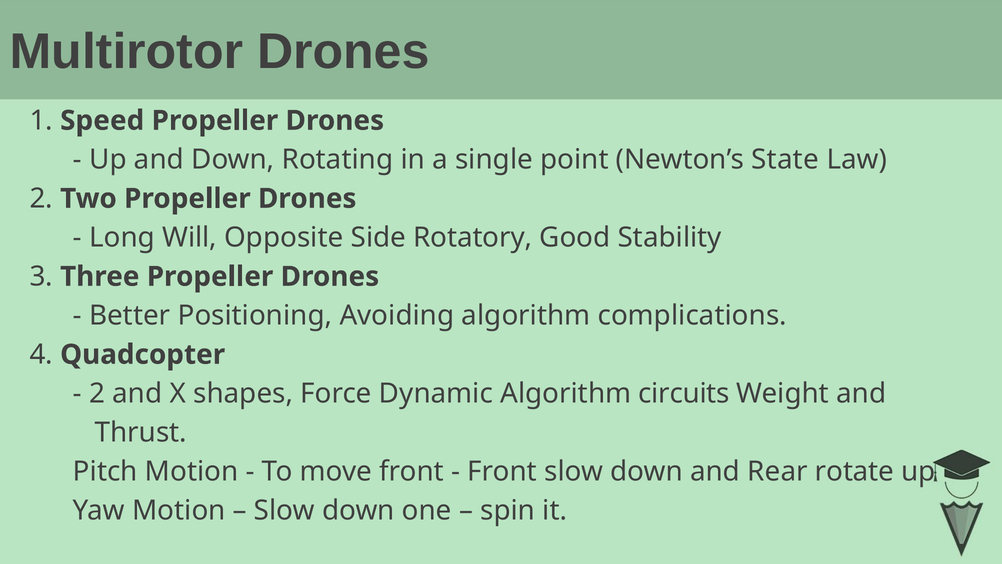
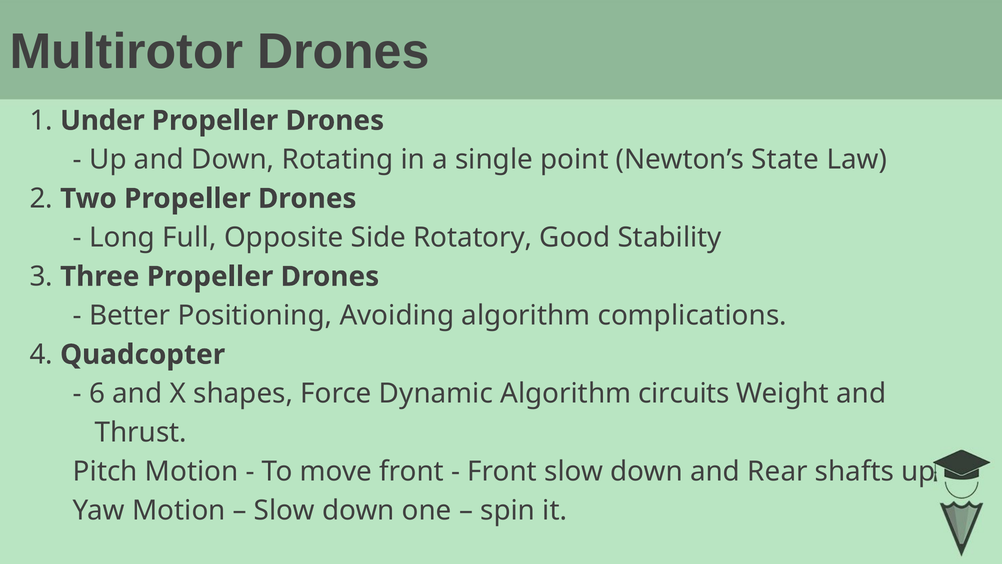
Speed: Speed -> Under
Will: Will -> Full
2 at (97, 393): 2 -> 6
rotate: rotate -> shafts
